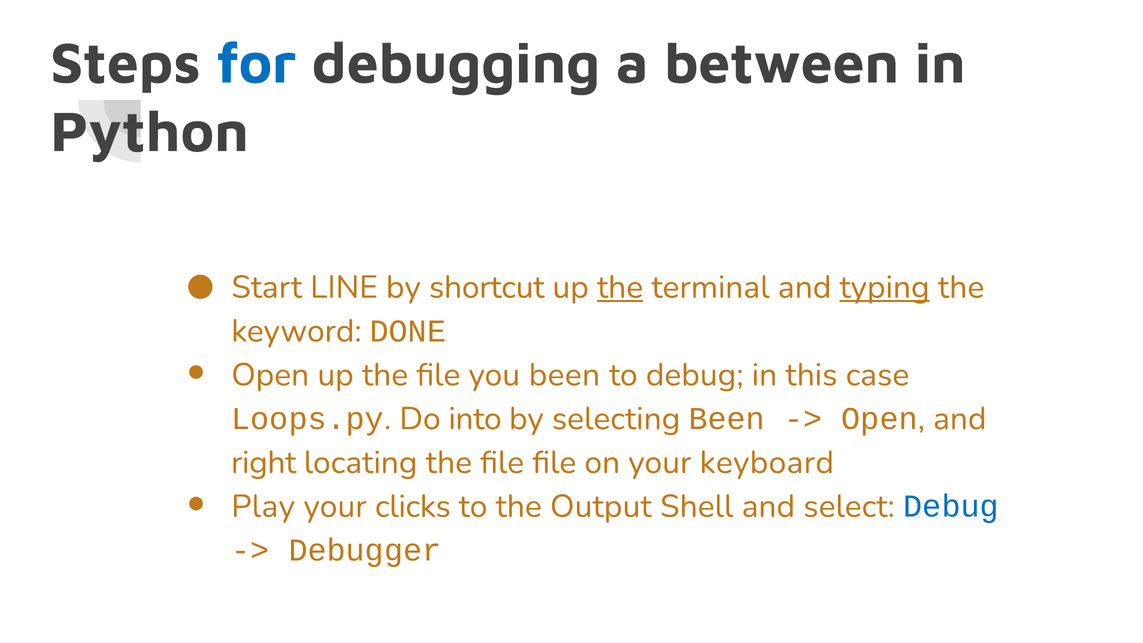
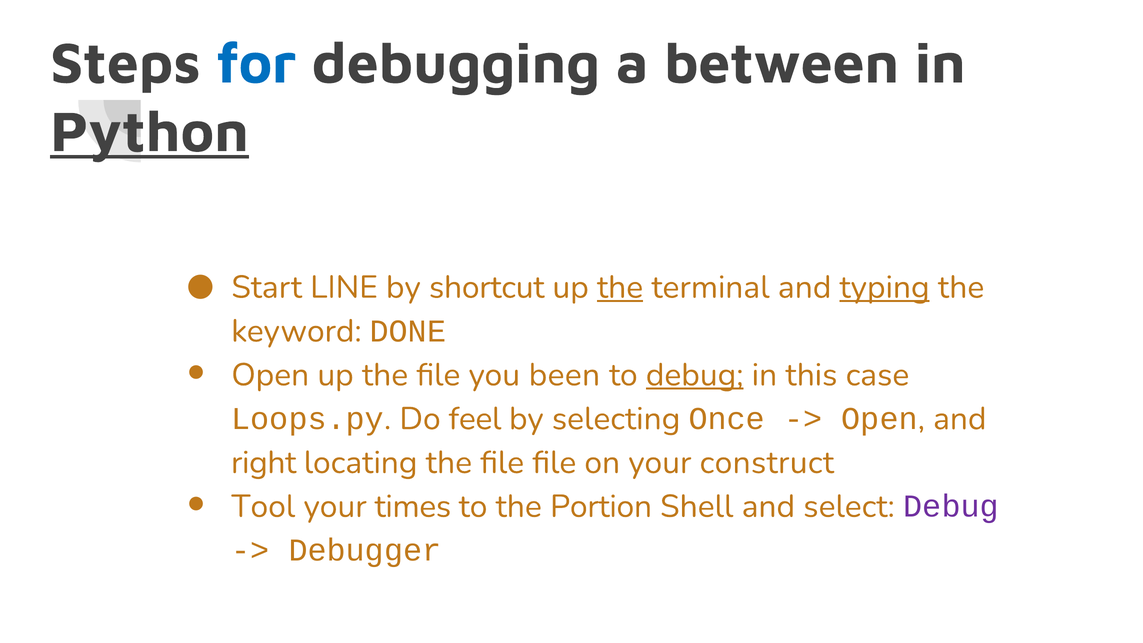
Python underline: none -> present
debug at (695, 375) underline: none -> present
into: into -> feel
selecting Been: Been -> Once
keyboard: keyboard -> construct
Play: Play -> Tool
clicks: clicks -> times
Output: Output -> Portion
Debug at (951, 506) colour: blue -> purple
